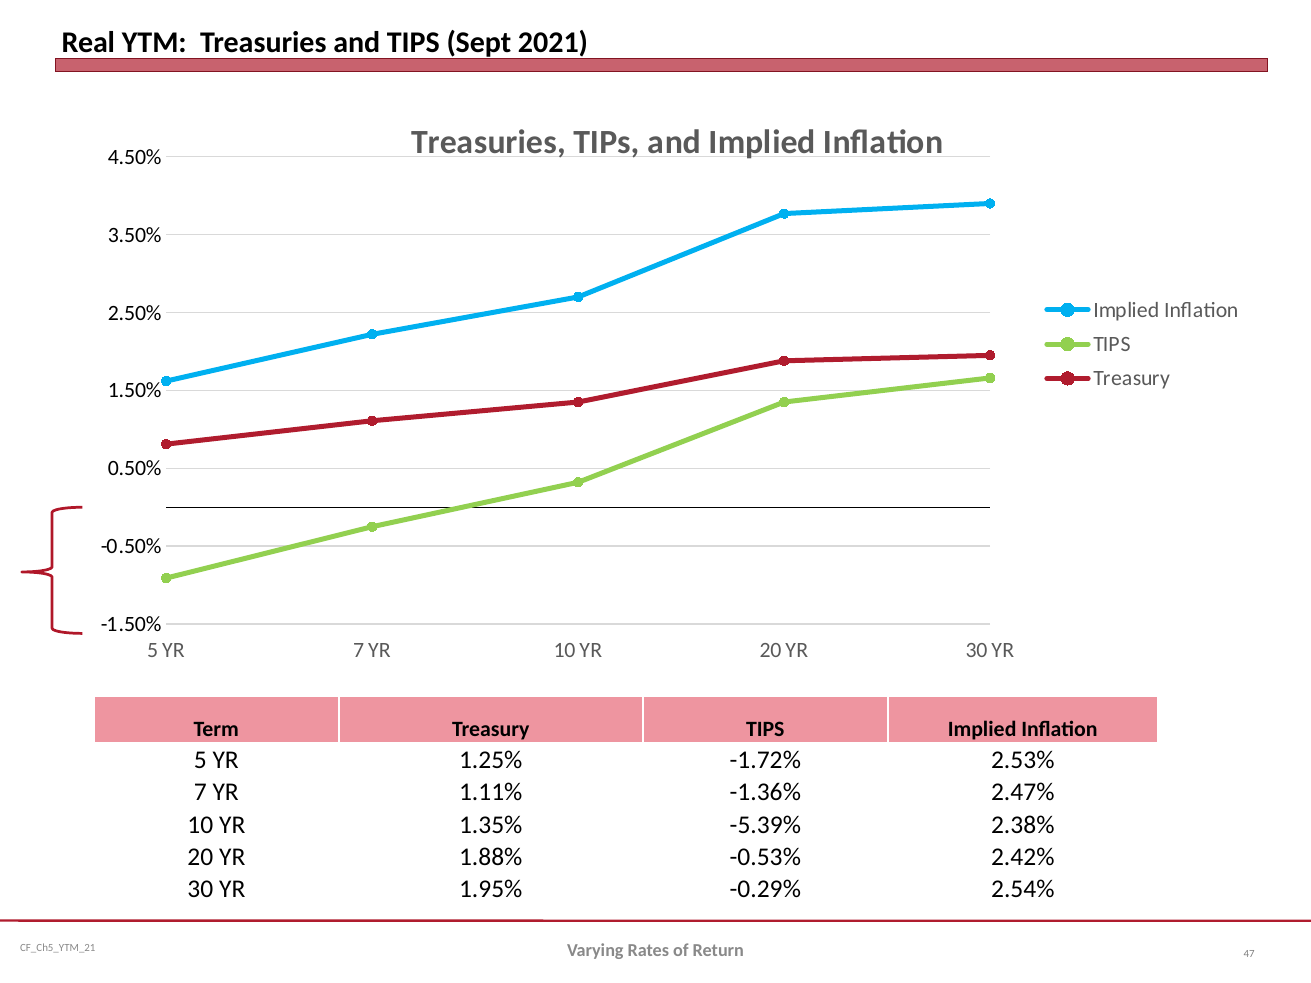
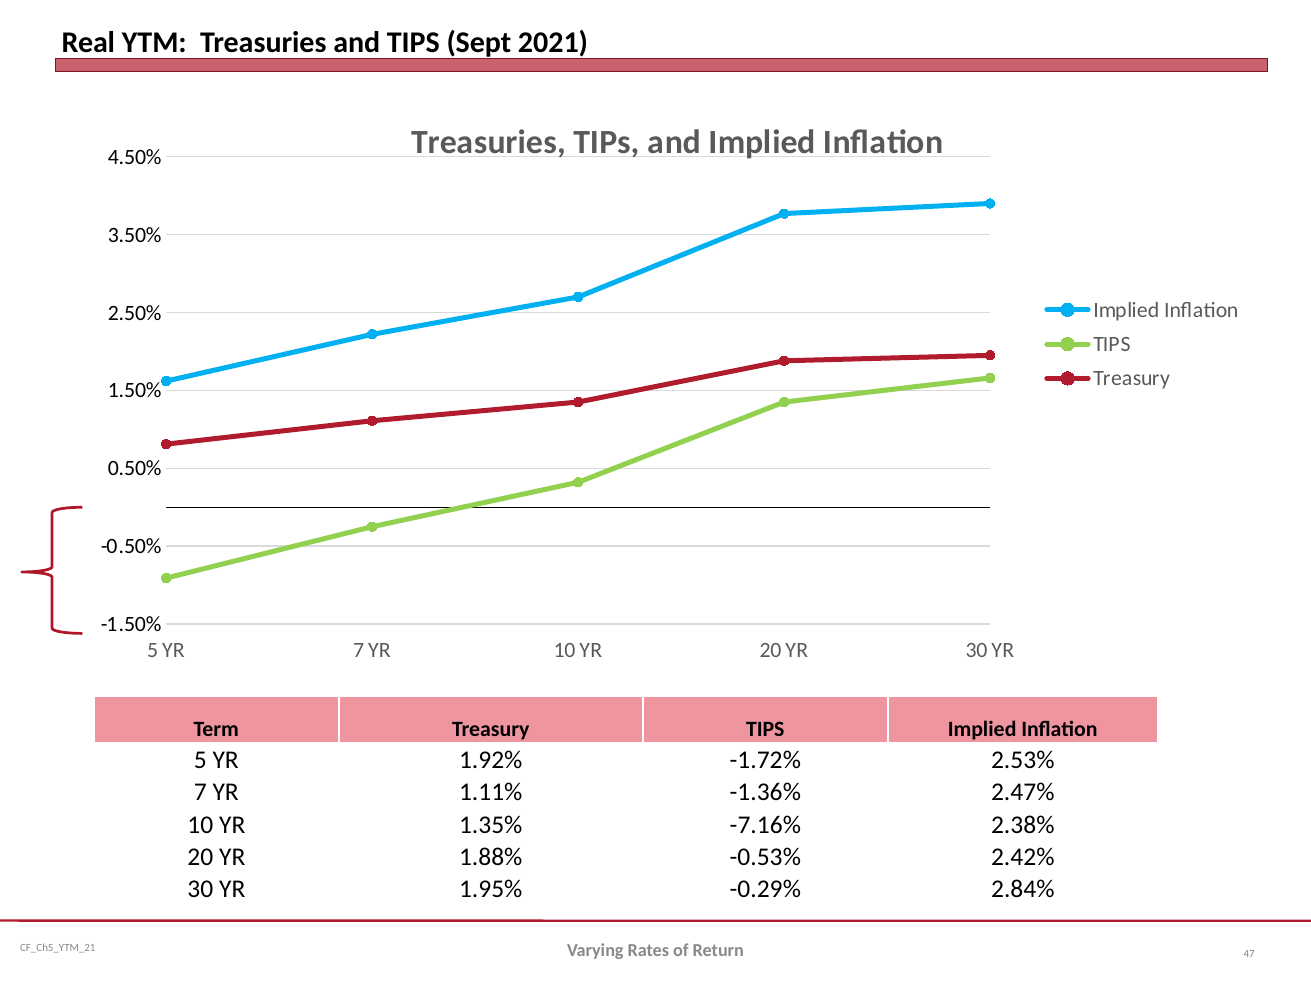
1.25%: 1.25% -> 1.92%
-5.39%: -5.39% -> -7.16%
2.54%: 2.54% -> 2.84%
